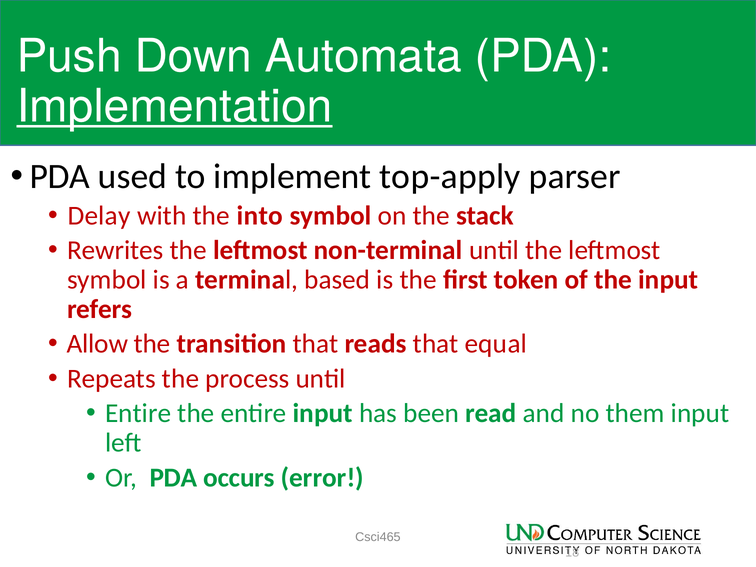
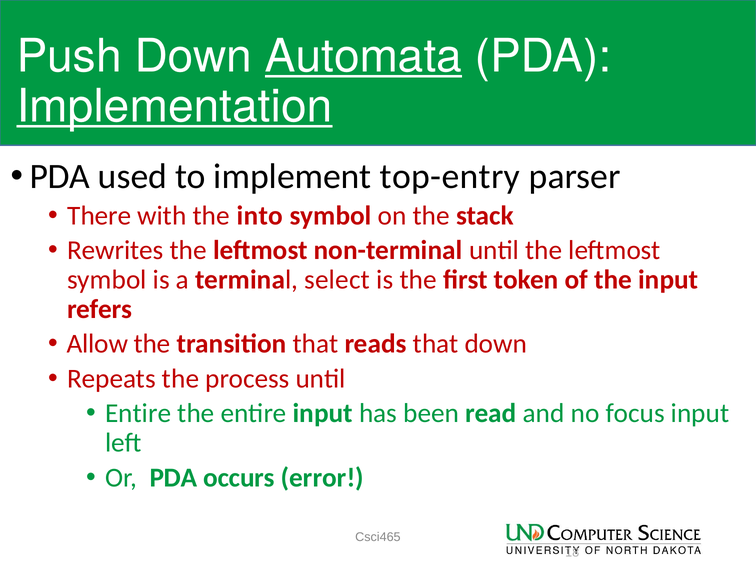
Automata underline: none -> present
top-apply: top-apply -> top-entry
Delay: Delay -> There
based: based -> select
that equal: equal -> down
them: them -> focus
